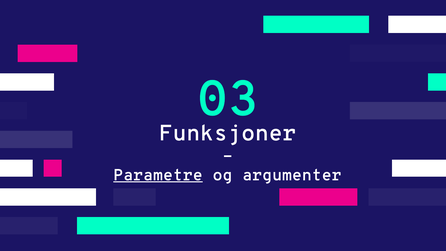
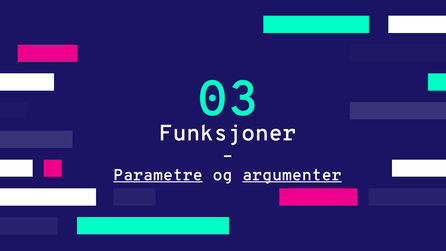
argumenter underline: none -> present
